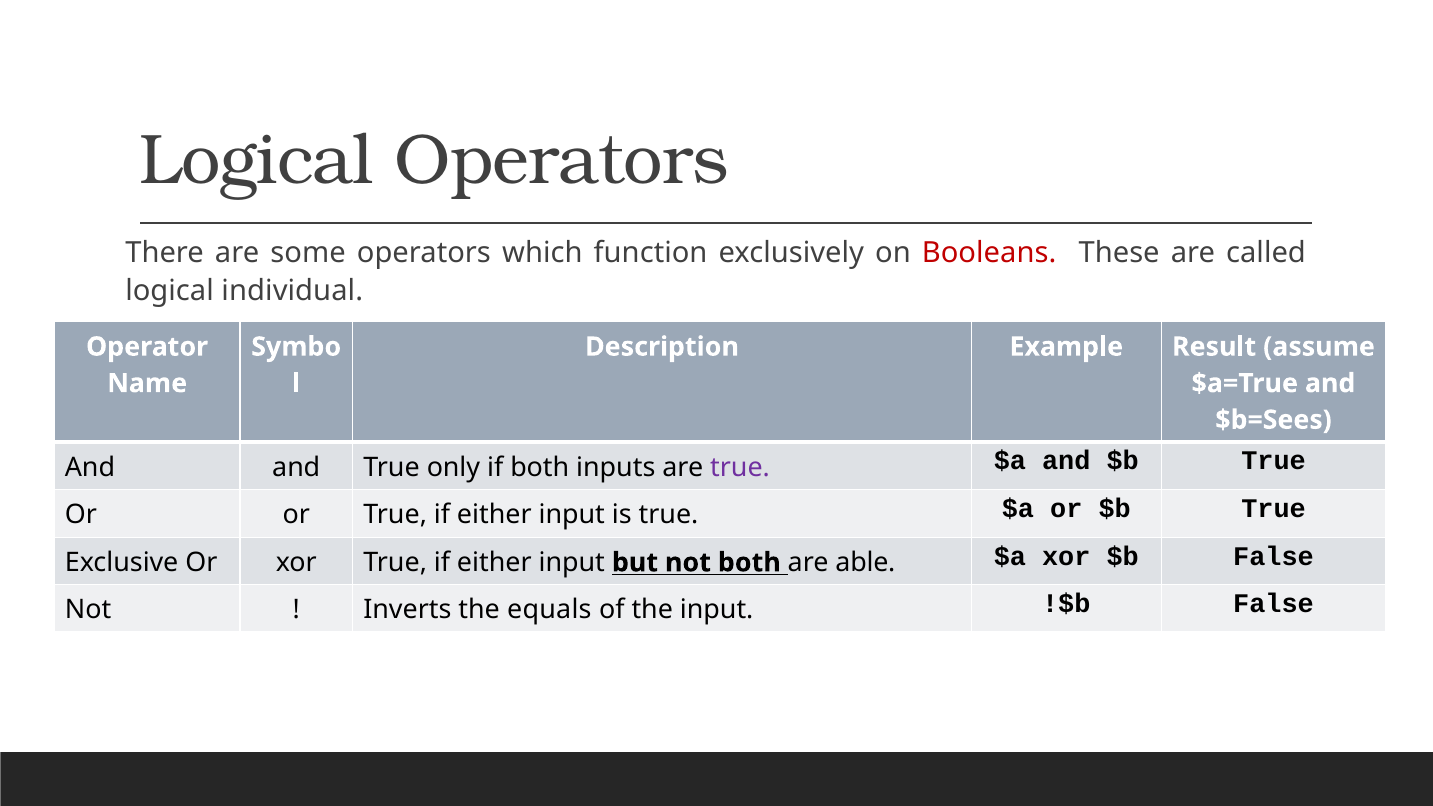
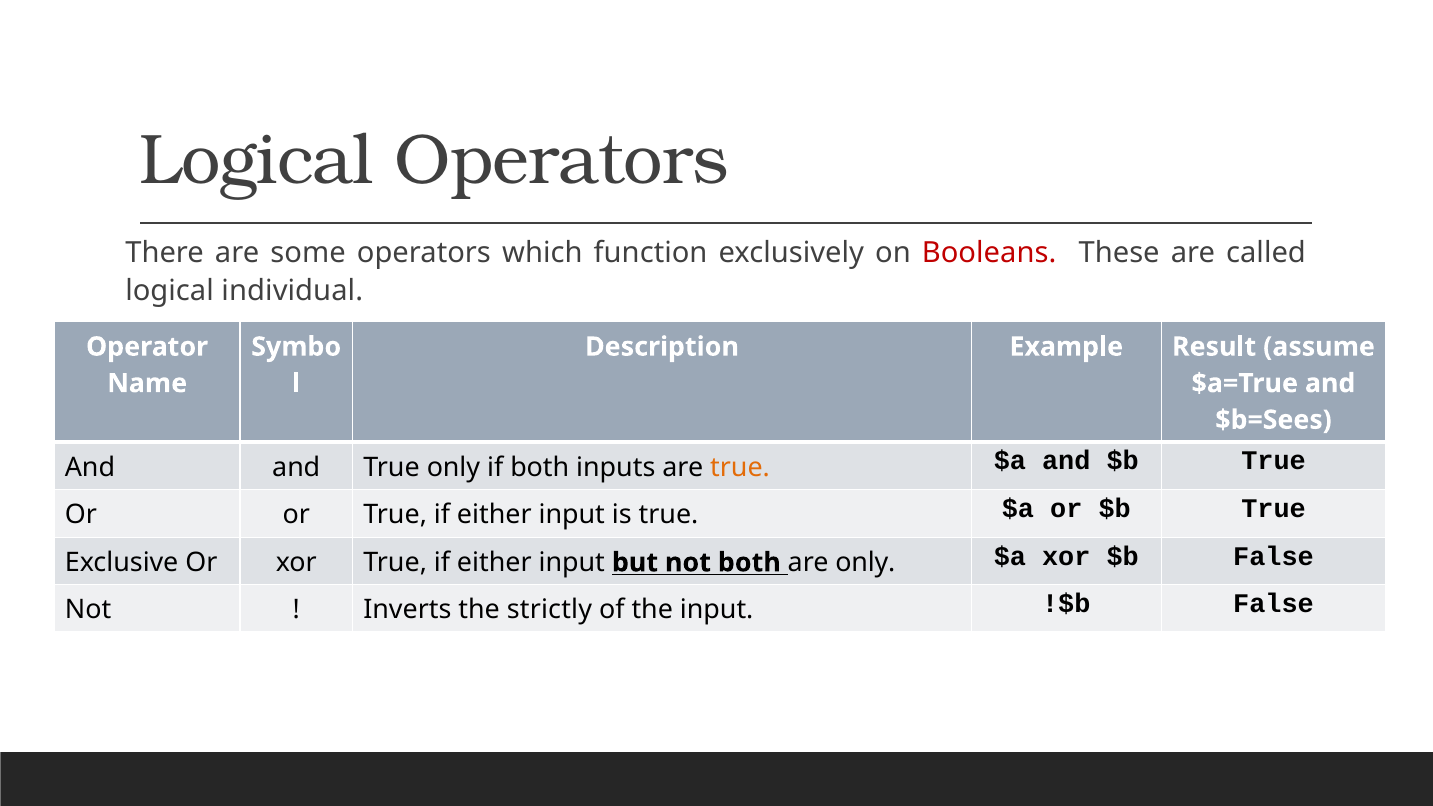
true at (740, 467) colour: purple -> orange
are able: able -> only
equals: equals -> strictly
